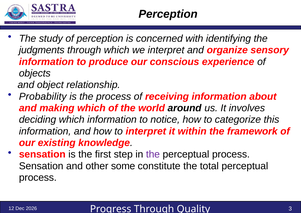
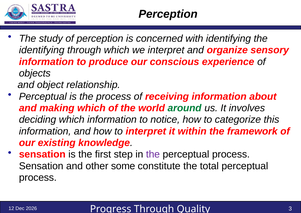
judgments at (42, 50): judgments -> identifying
Probability at (43, 96): Probability -> Perceptual
around colour: black -> green
